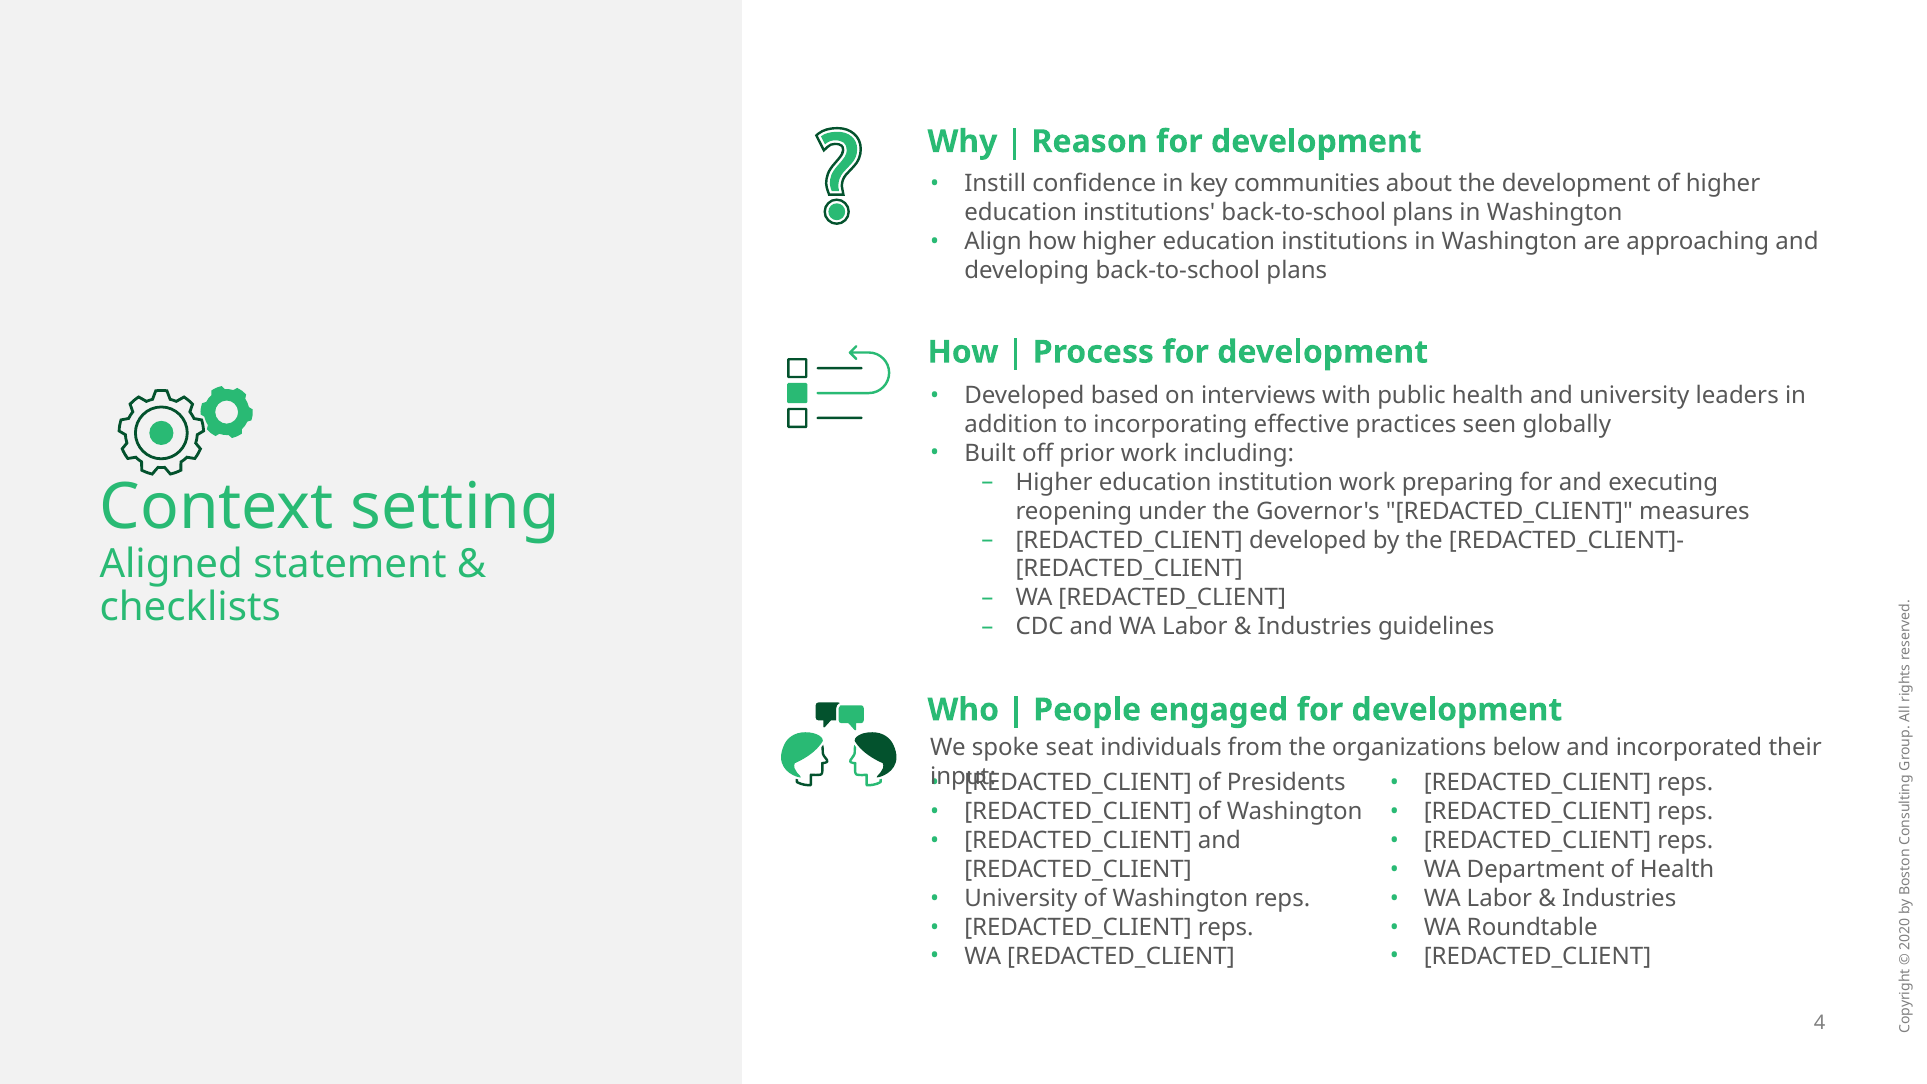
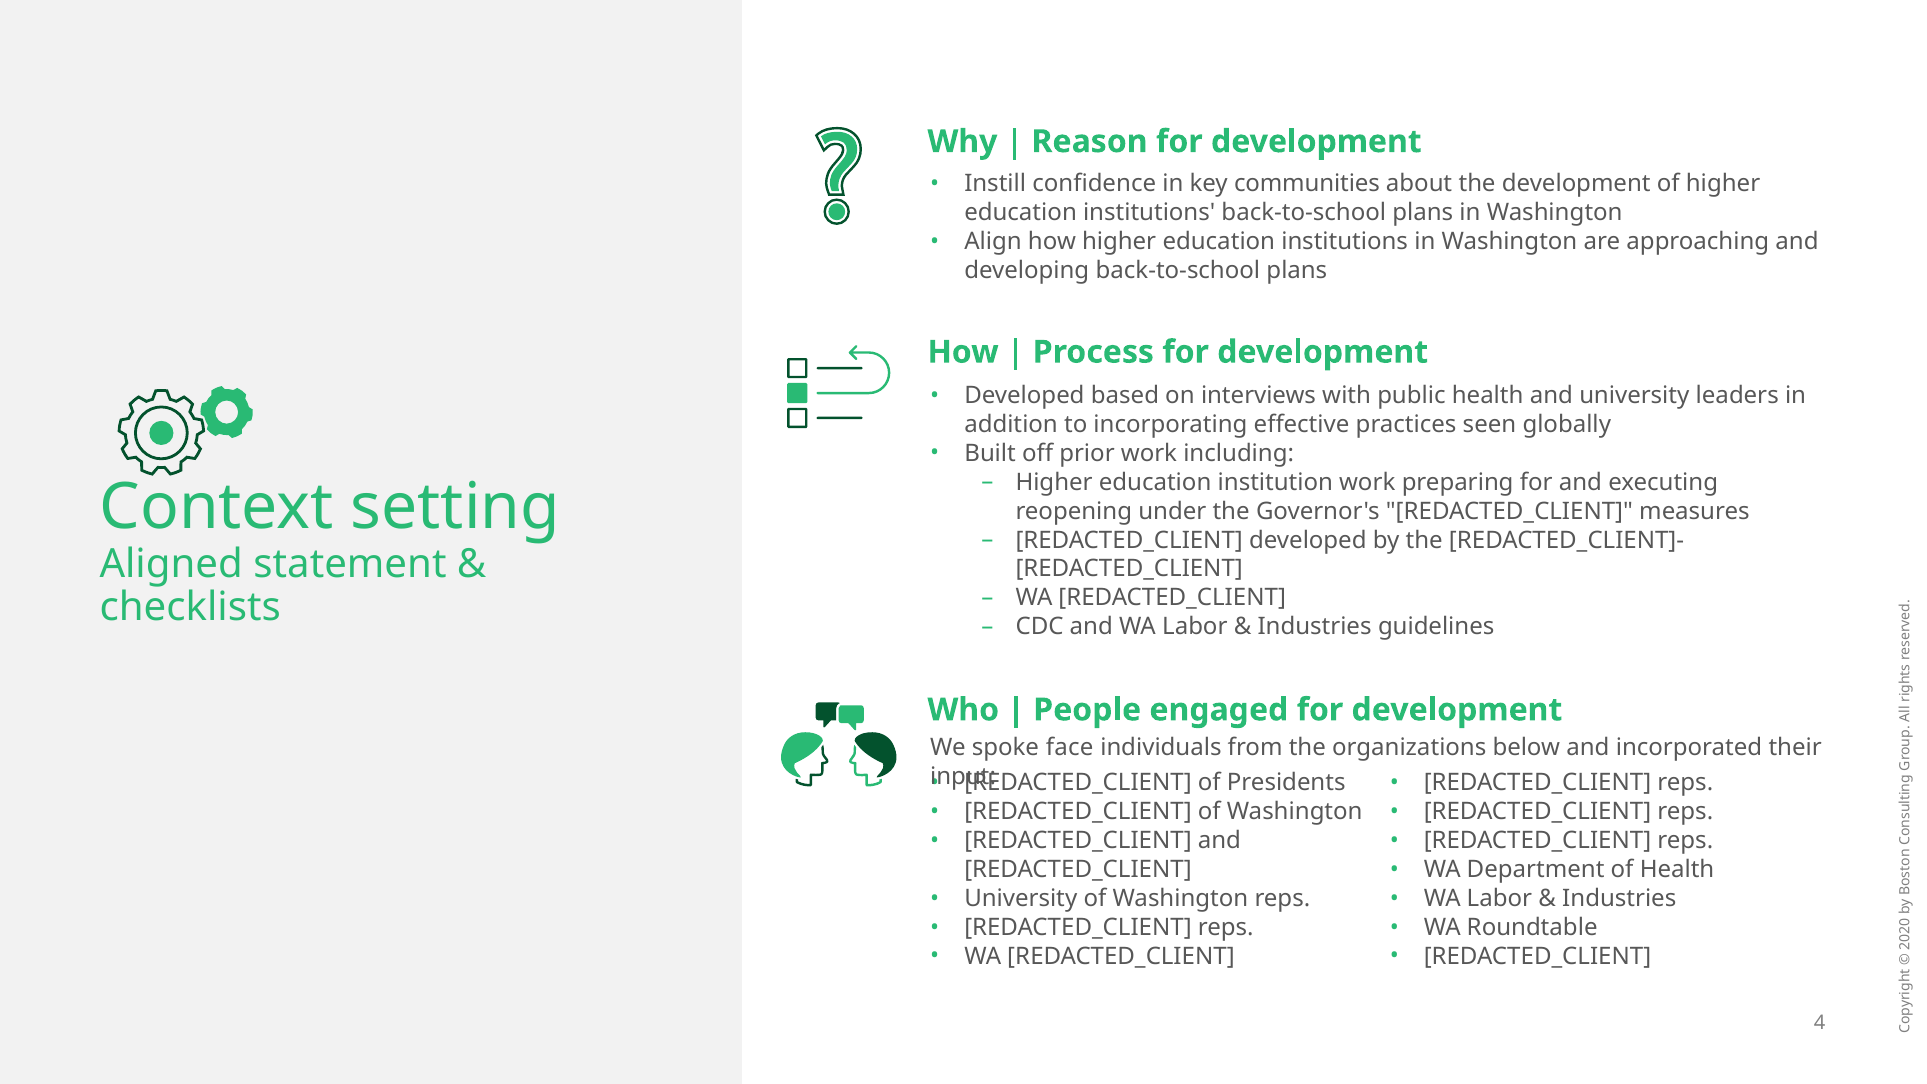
seat: seat -> face
